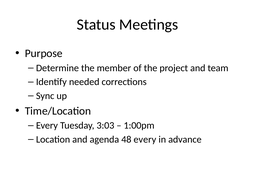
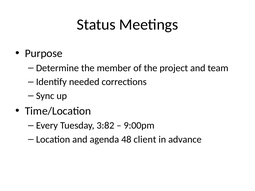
3:03: 3:03 -> 3:82
1:00pm: 1:00pm -> 9:00pm
48 every: every -> client
